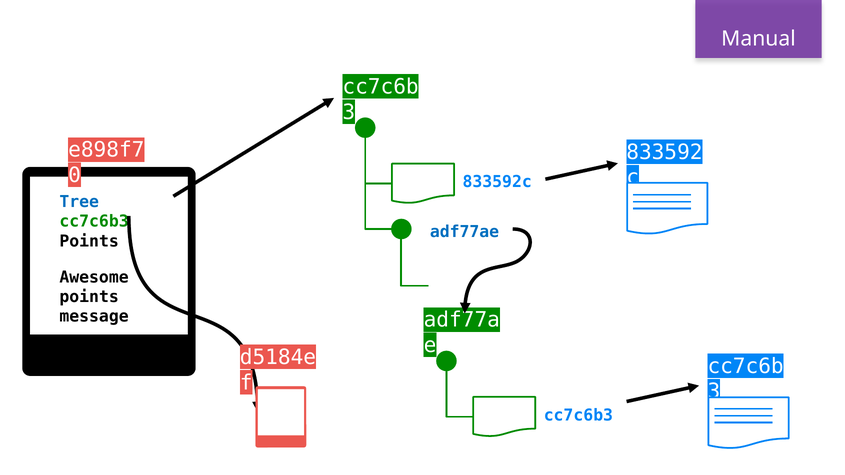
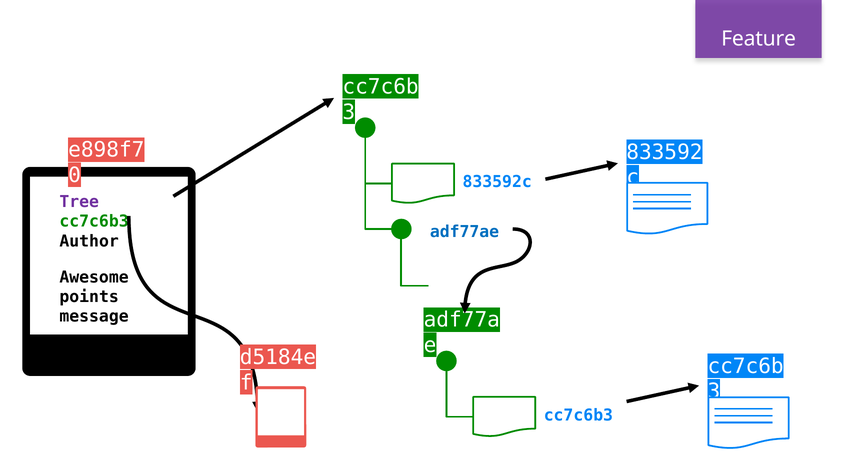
Manual: Manual -> Feature
Tree colour: blue -> purple
Points at (89, 241): Points -> Author
